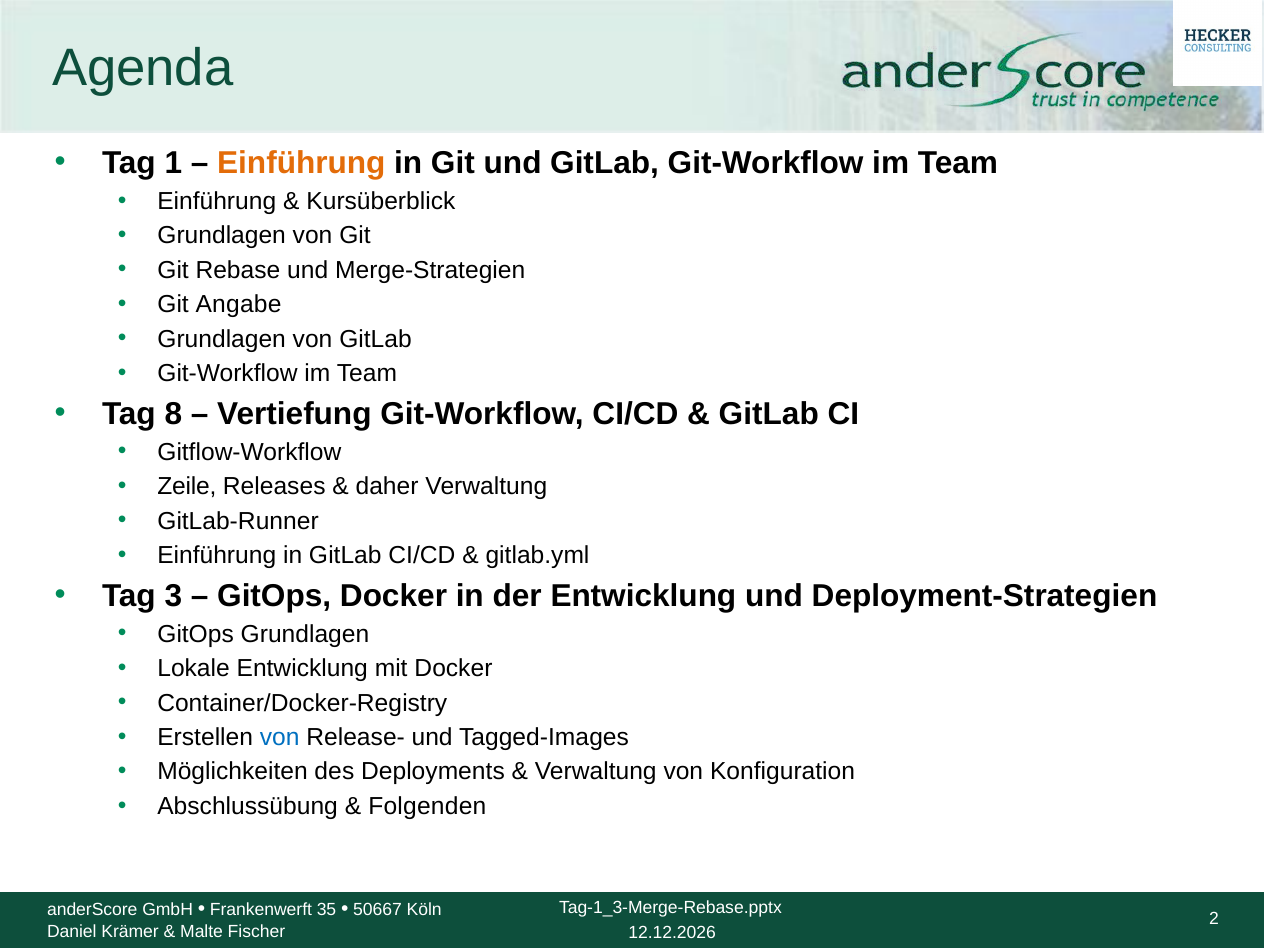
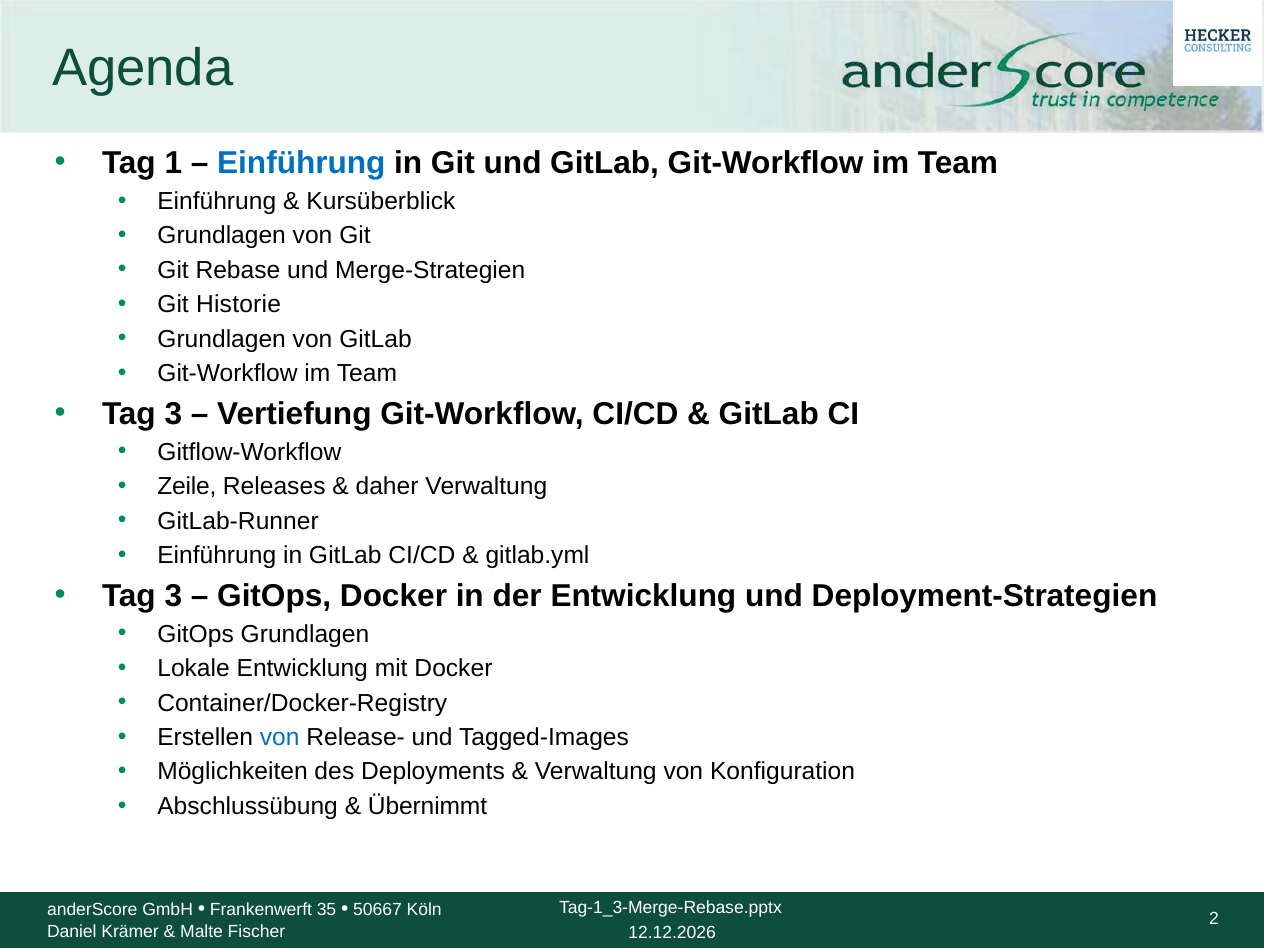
Einführung at (301, 163) colour: orange -> blue
Angabe: Angabe -> Historie
8 at (173, 414): 8 -> 3
Folgenden: Folgenden -> Übernimmt
